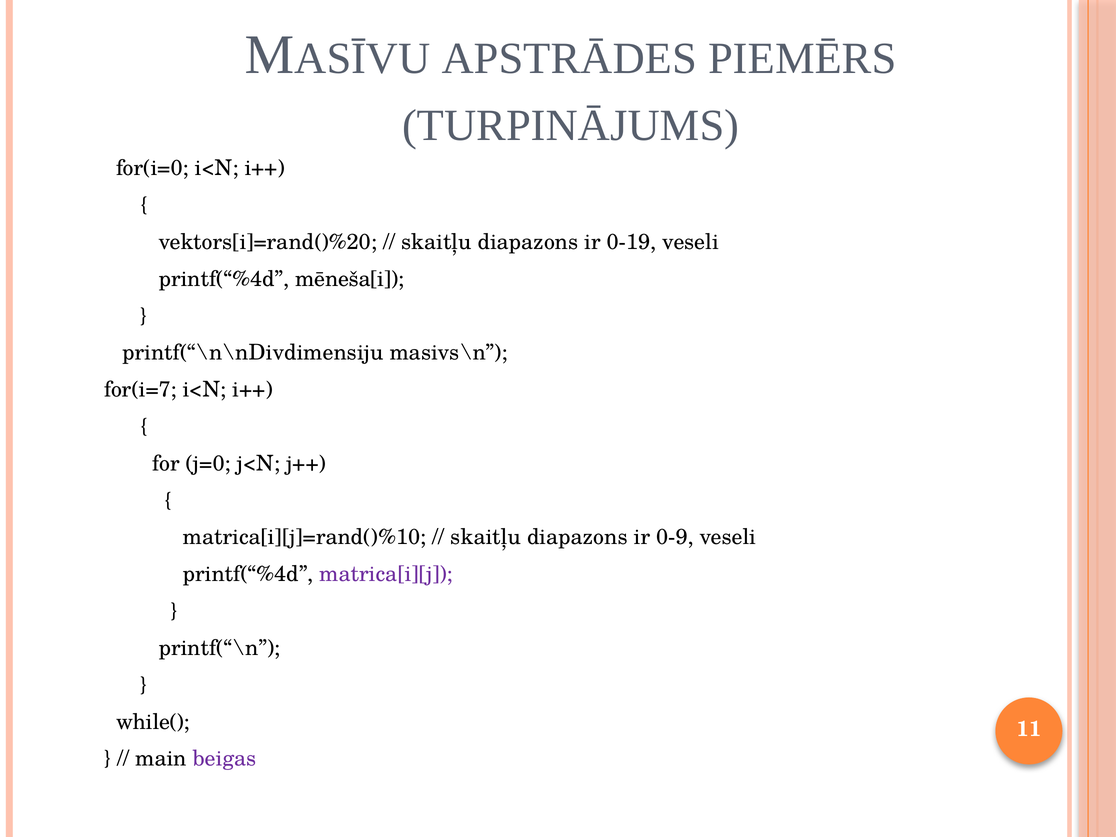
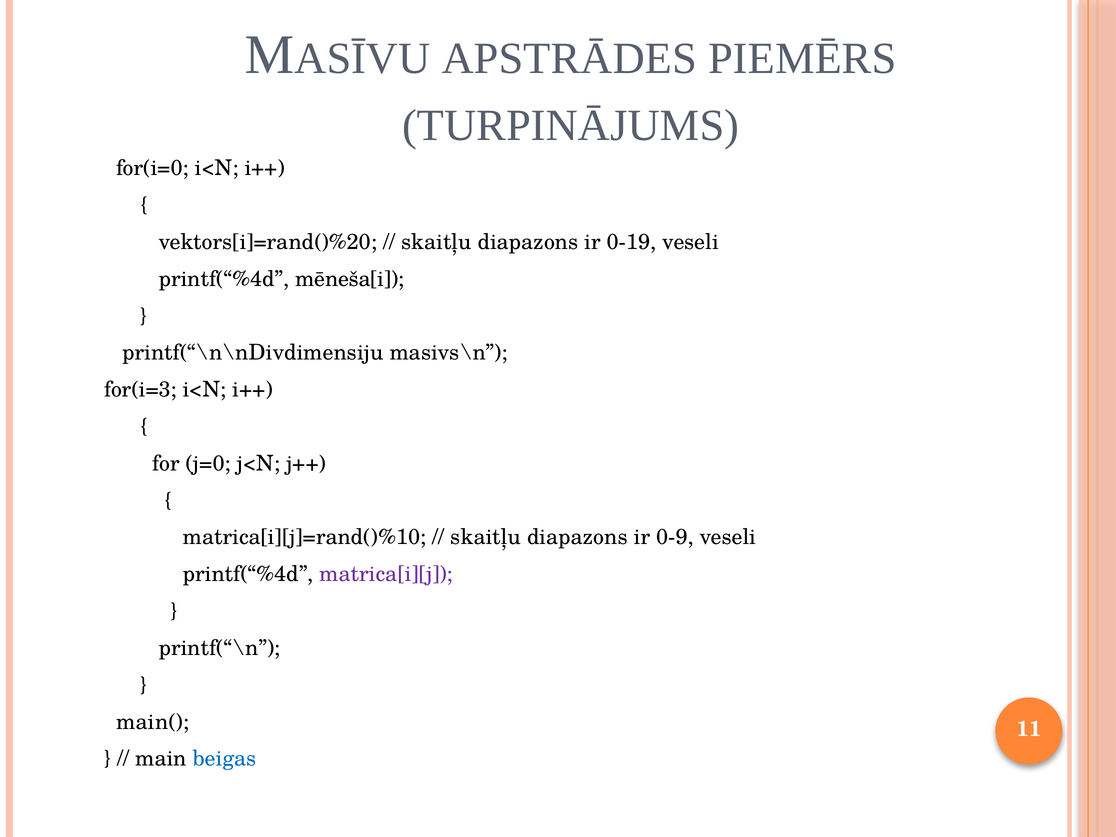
for(i=7: for(i=7 -> for(i=3
while(: while( -> main(
beigas colour: purple -> blue
